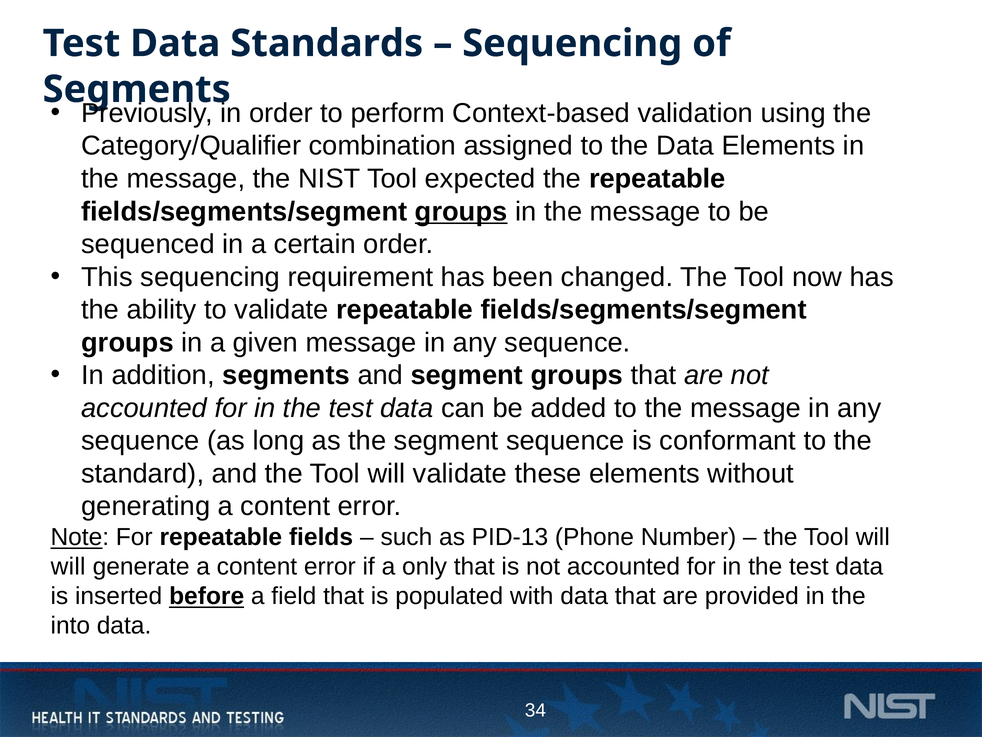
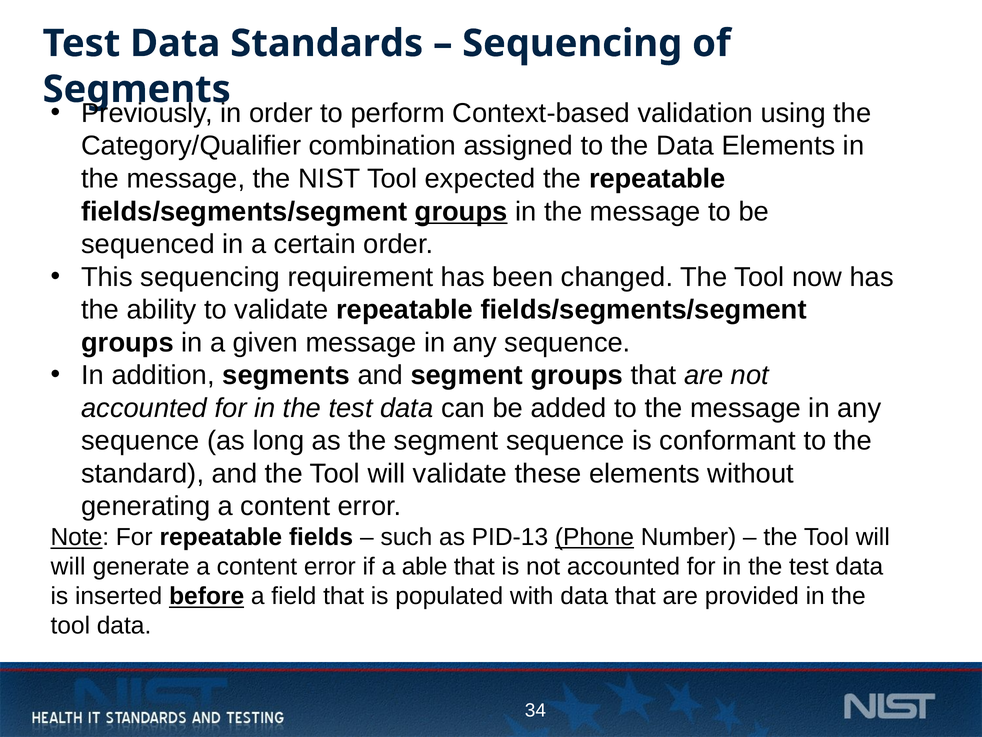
Phone underline: none -> present
only: only -> able
into at (70, 625): into -> tool
